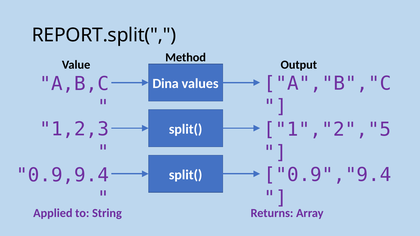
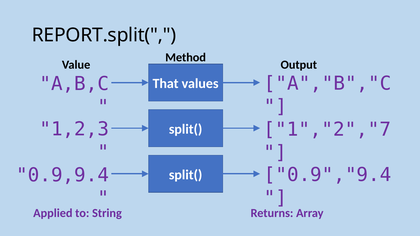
Dina: Dina -> That
1","2","5: 1","2","5 -> 1","2","7
